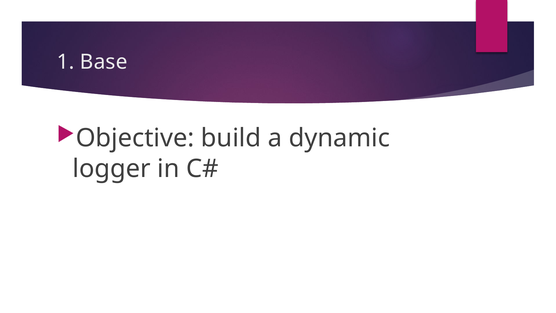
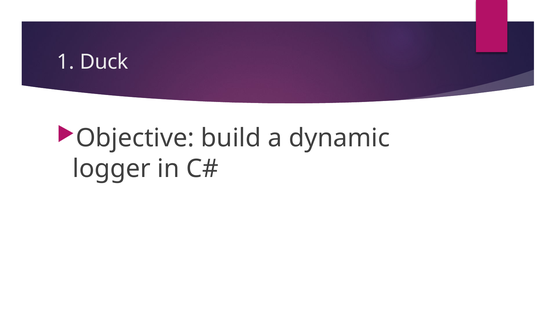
Base: Base -> Duck
